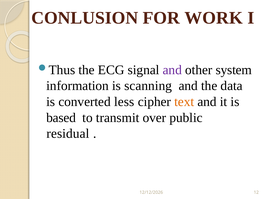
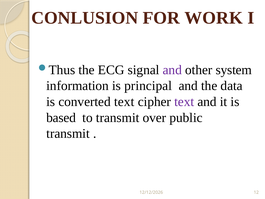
scanning: scanning -> principal
converted less: less -> text
text at (184, 102) colour: orange -> purple
residual at (68, 133): residual -> transmit
